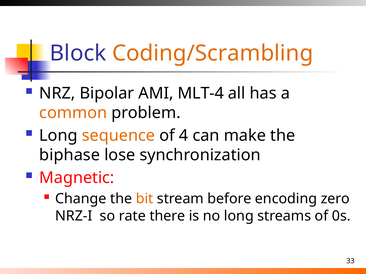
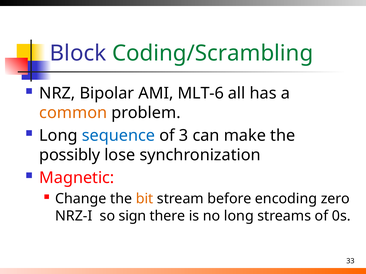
Coding/Scrambling colour: orange -> green
MLT-4: MLT-4 -> MLT-6
sequence colour: orange -> blue
4: 4 -> 3
biphase: biphase -> possibly
rate: rate -> sign
